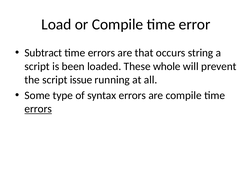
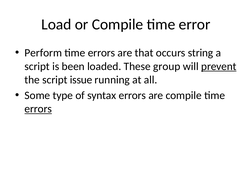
Subtract: Subtract -> Perform
whole: whole -> group
prevent underline: none -> present
